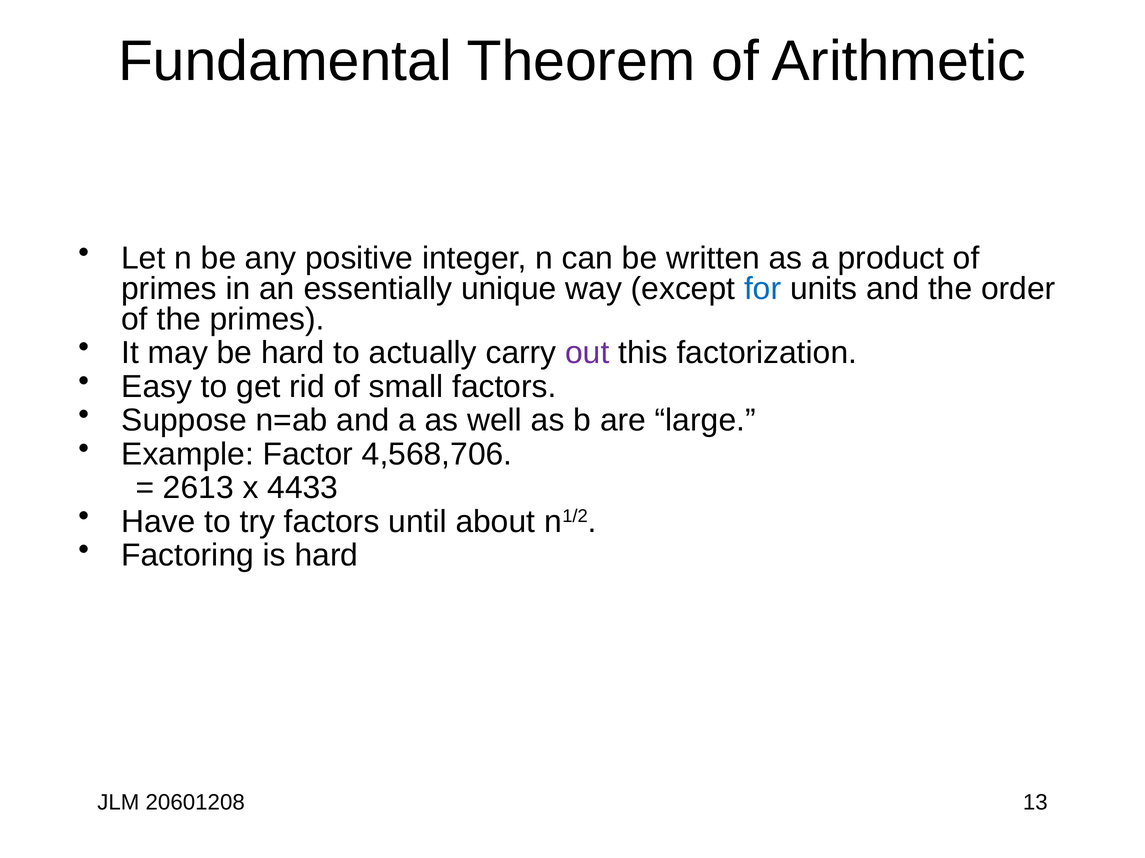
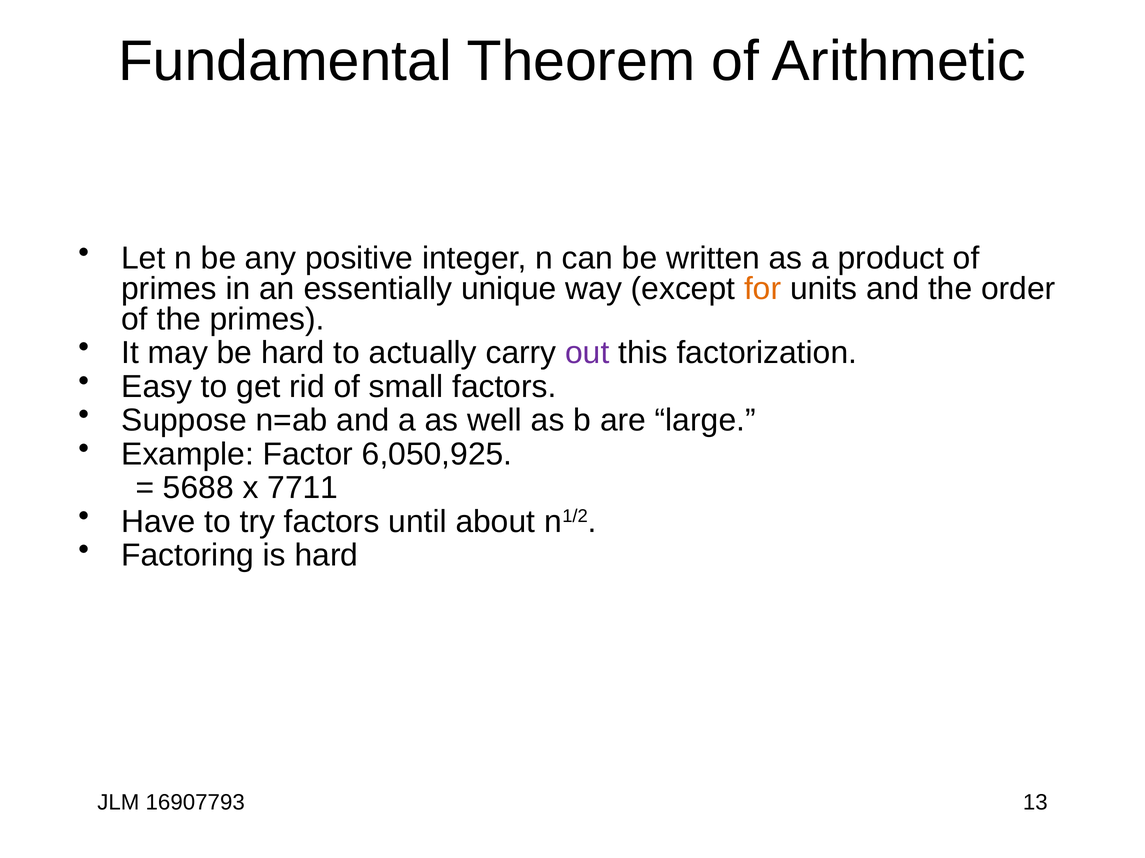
for colour: blue -> orange
4,568,706: 4,568,706 -> 6,050,925
2613: 2613 -> 5688
4433: 4433 -> 7711
20601208: 20601208 -> 16907793
